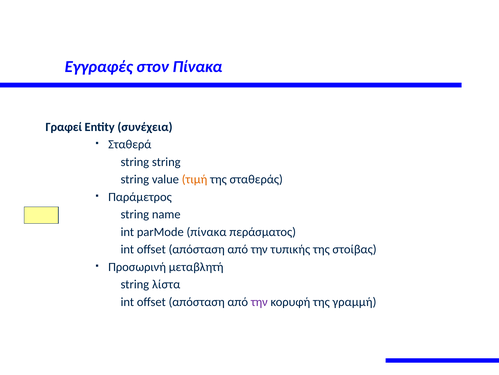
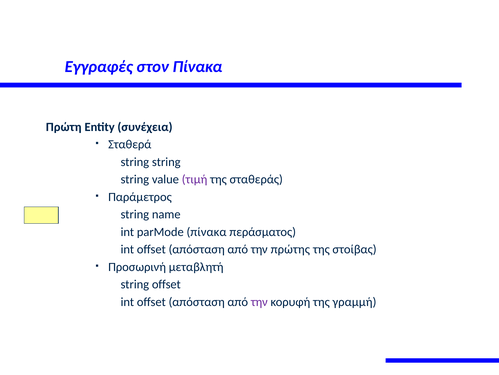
Γραφεί: Γραφεί -> Πρώτη
τιμή colour: orange -> purple
τυπικής: τυπικής -> πρώτης
string λίστα: λίστα -> offset
